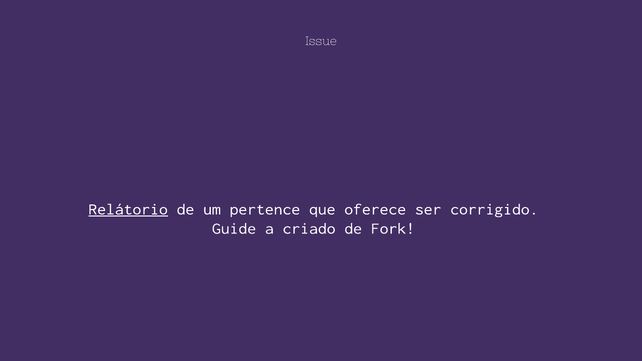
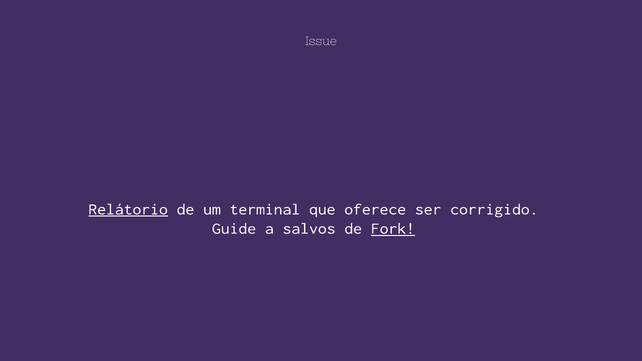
pertence: pertence -> terminal
criado: criado -> salvos
Fork underline: none -> present
